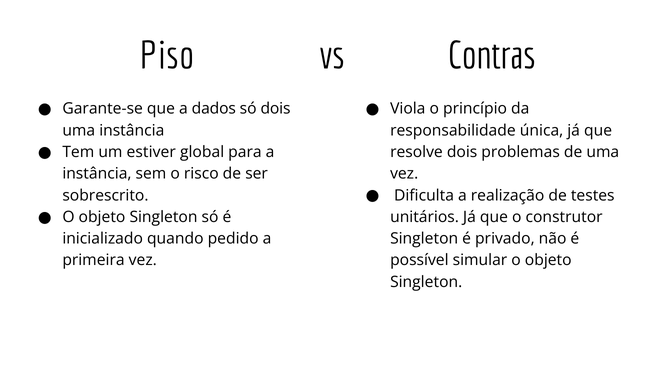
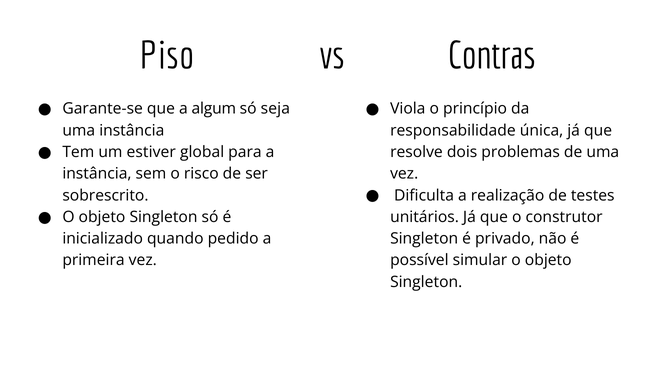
dados: dados -> algum
só dois: dois -> seja
